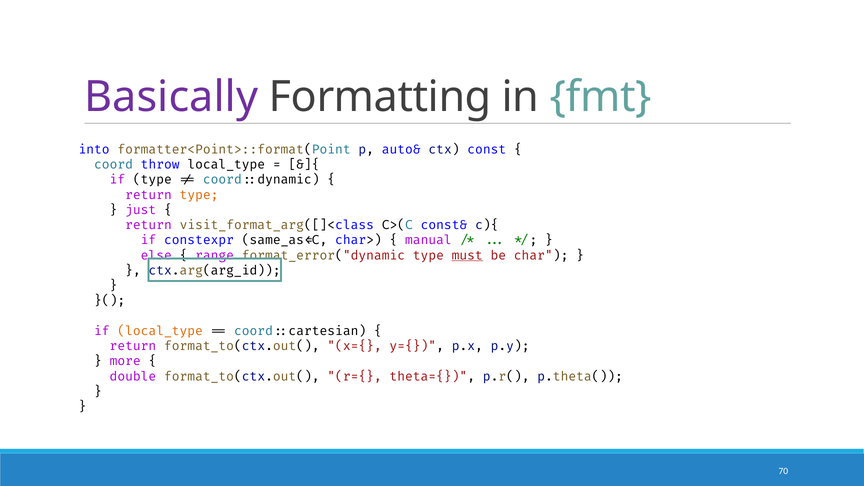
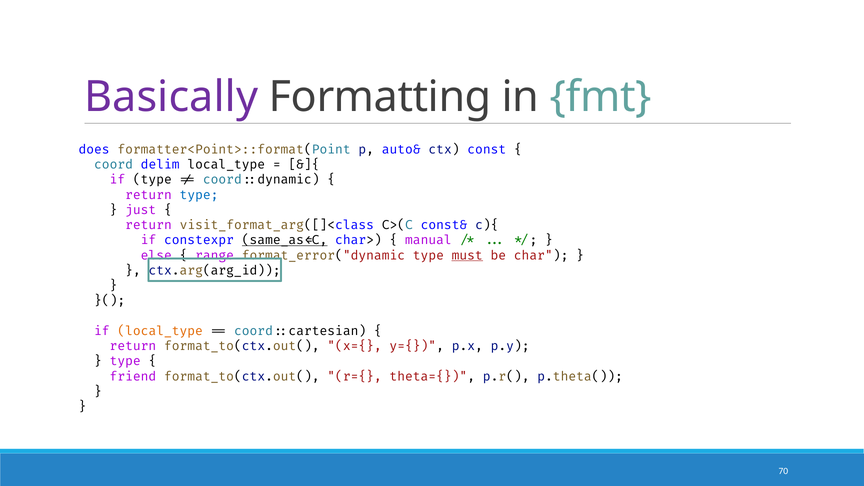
into: into -> does
throw: throw -> delim
type at (199, 195) colour: orange -> blue
same_as<C underline: none -> present
more at (125, 361): more -> type
double: double -> friend
